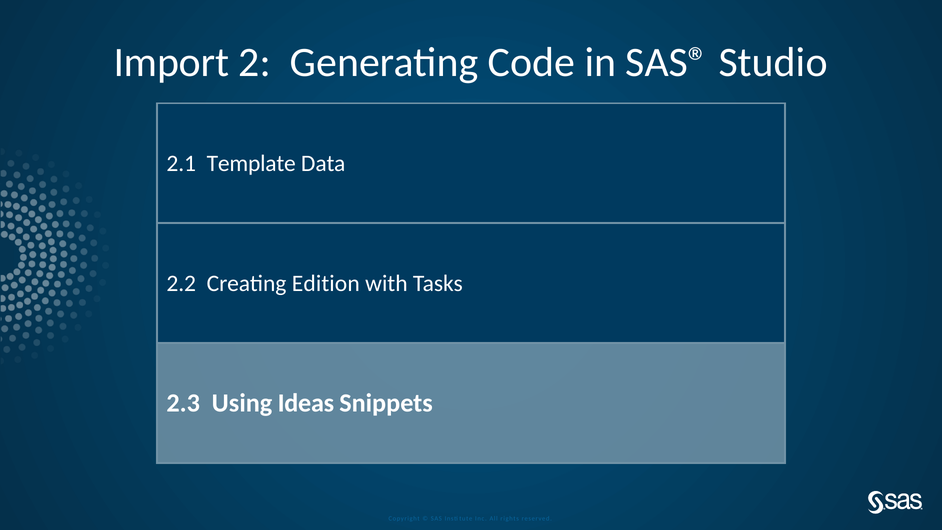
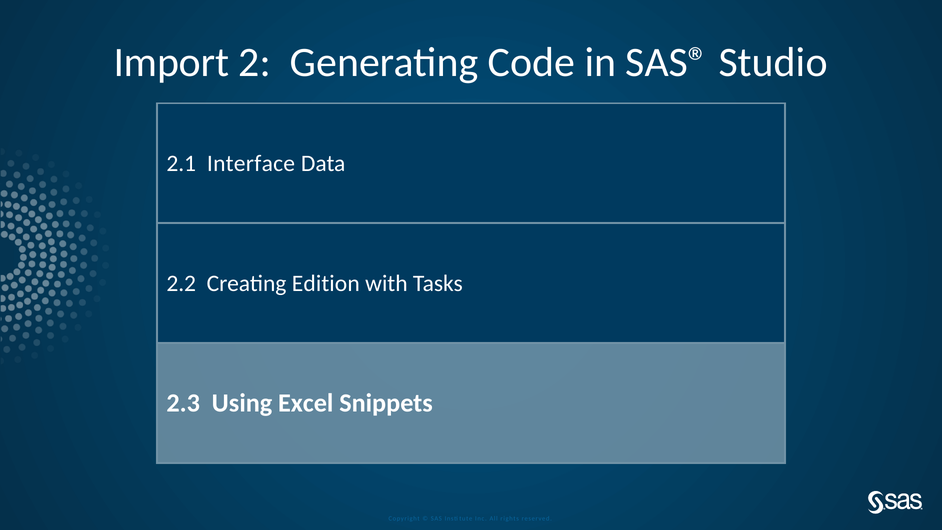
Template: Template -> Interface
Ideas: Ideas -> Excel
